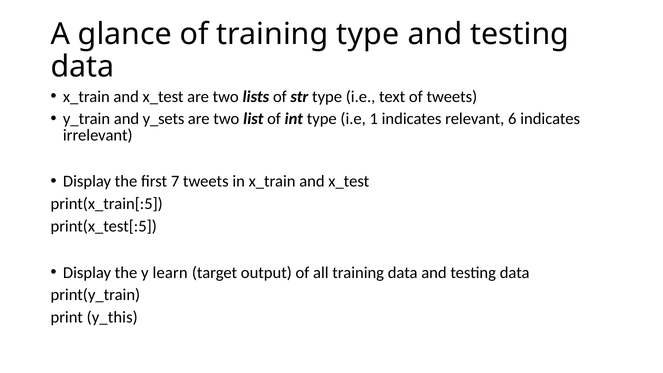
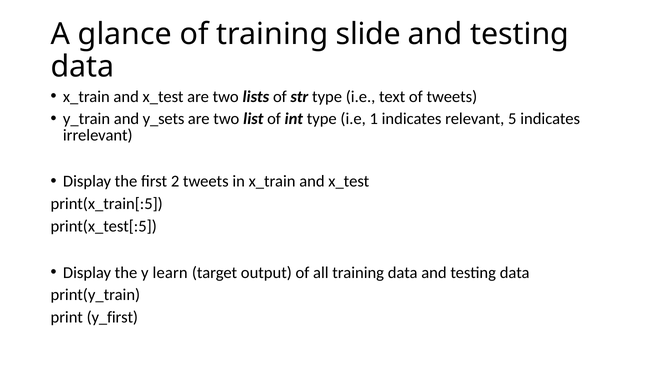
training type: type -> slide
6: 6 -> 5
7: 7 -> 2
y_this: y_this -> y_first
